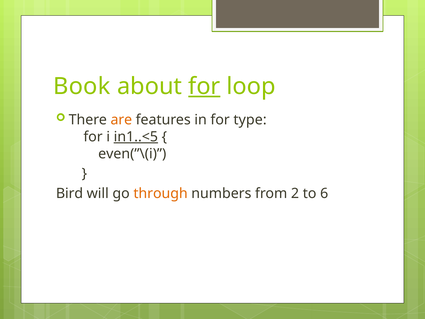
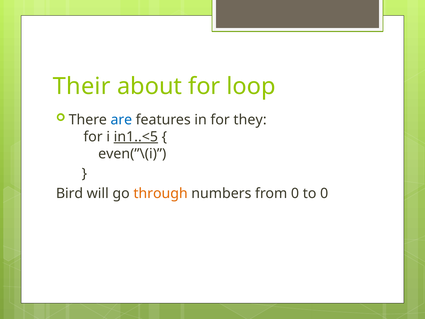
Book: Book -> Their
for at (204, 86) underline: present -> none
are colour: orange -> blue
type: type -> they
from 2: 2 -> 0
to 6: 6 -> 0
